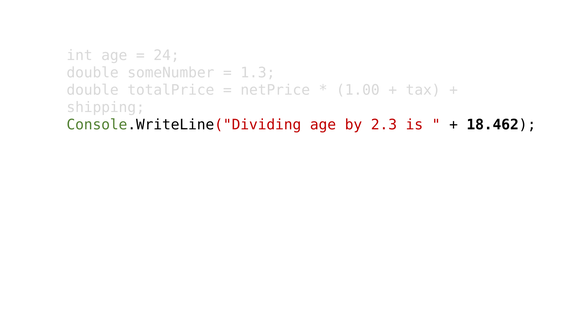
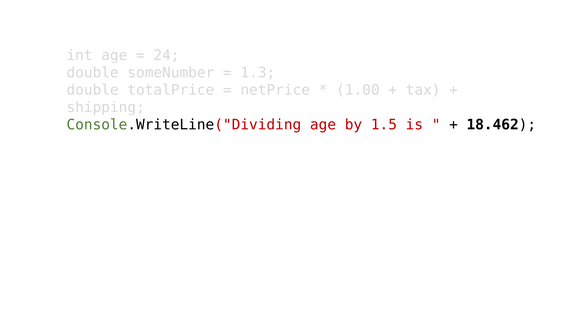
2.3: 2.3 -> 1.5
